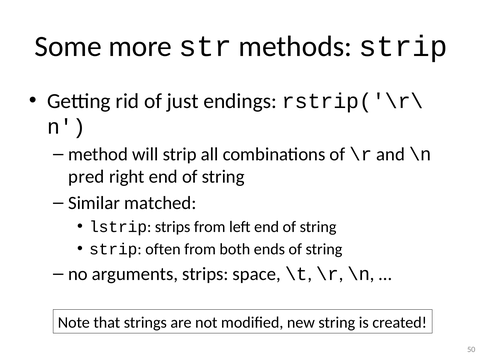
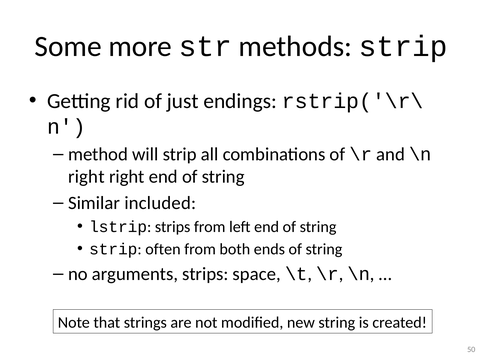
pred at (86, 177): pred -> right
matched: matched -> included
